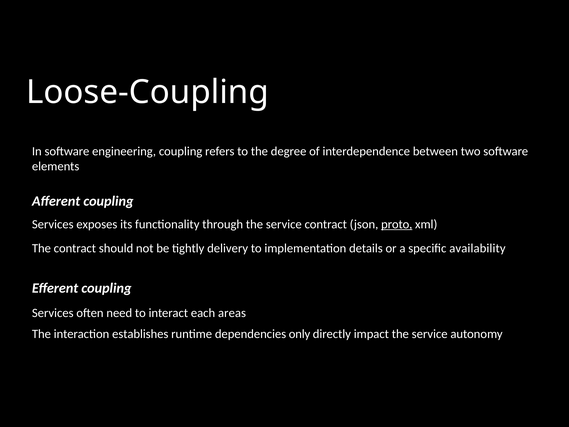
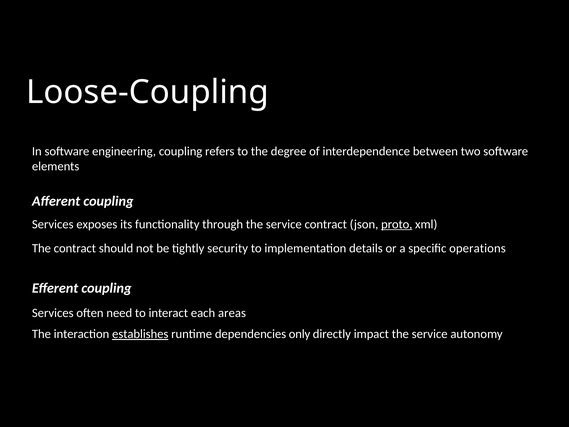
delivery: delivery -> security
availability: availability -> operations
establishes underline: none -> present
